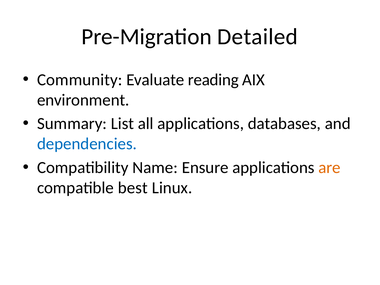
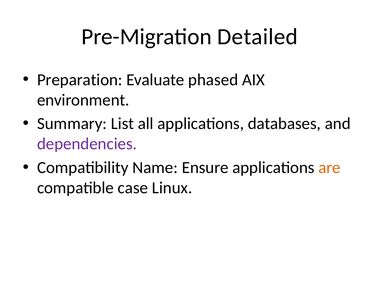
Community: Community -> Preparation
reading: reading -> phased
dependencies colour: blue -> purple
best: best -> case
